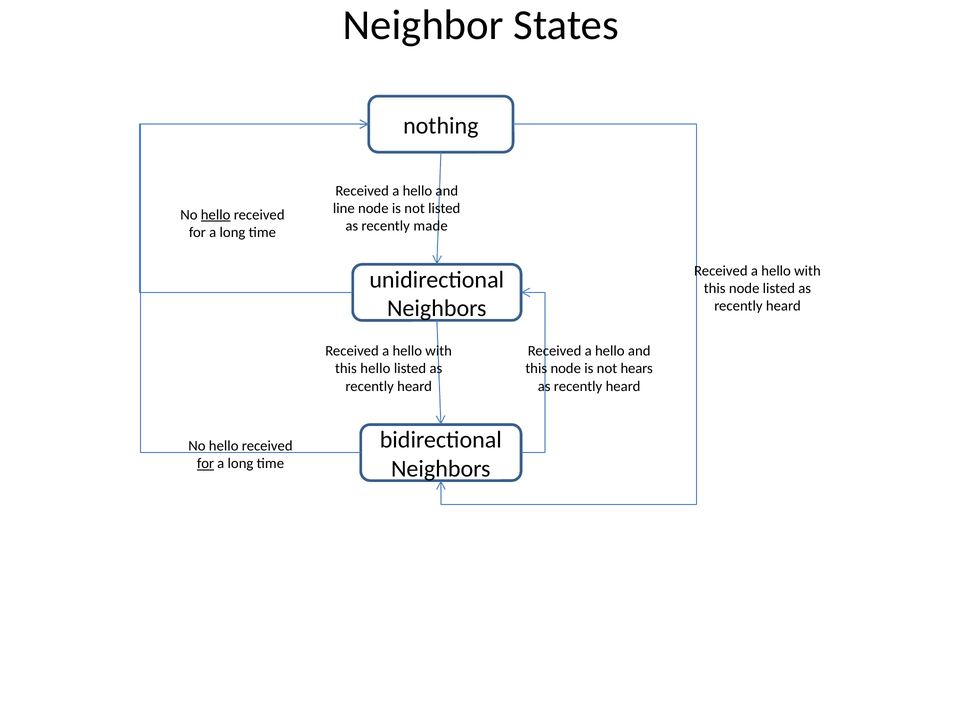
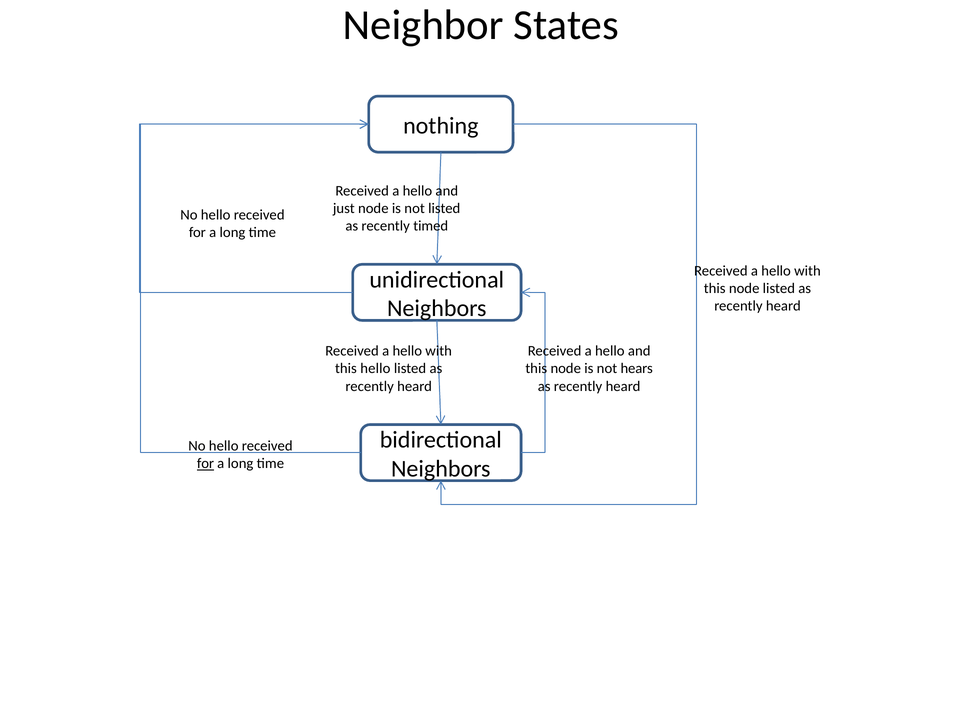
line: line -> just
hello at (216, 215) underline: present -> none
made: made -> timed
